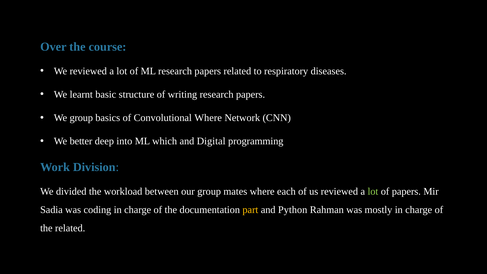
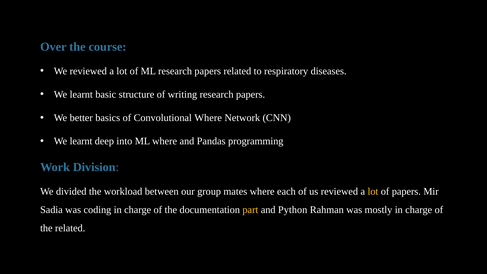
We group: group -> better
better at (81, 141): better -> learnt
ML which: which -> where
Digital: Digital -> Pandas
lot at (373, 192) colour: light green -> yellow
